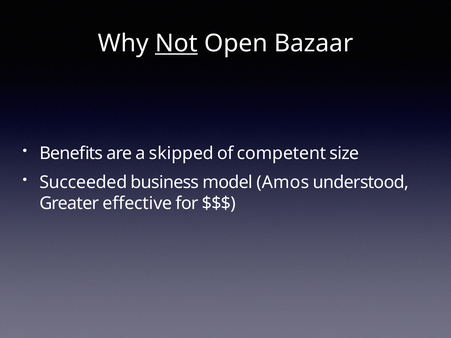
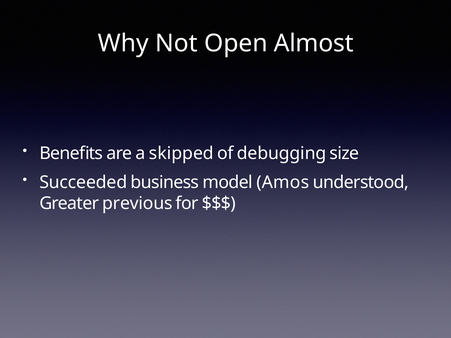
Not underline: present -> none
Bazaar: Bazaar -> Almost
competent: competent -> debugging
effective: effective -> previous
